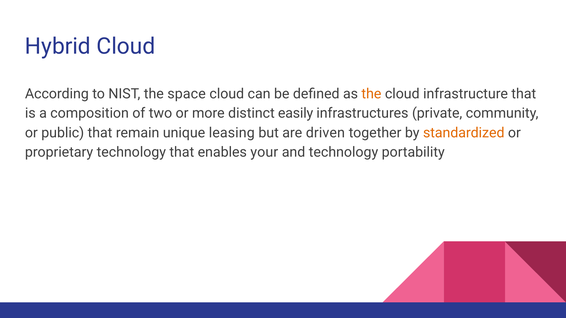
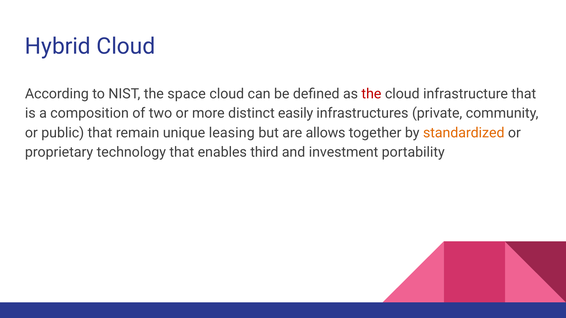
the at (371, 94) colour: orange -> red
driven: driven -> allows
your: your -> third
and technology: technology -> investment
